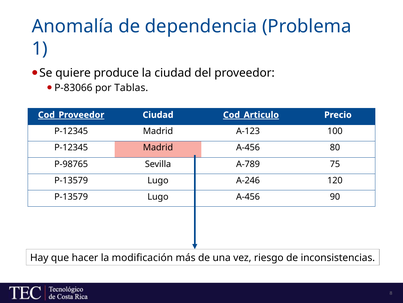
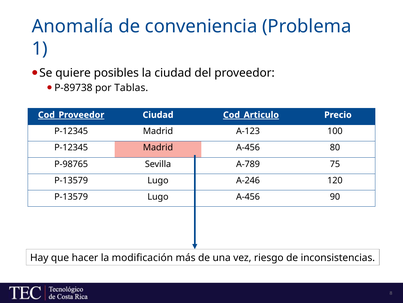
dependencia: dependencia -> conveniencia
produce: produce -> posibles
P-83066: P-83066 -> P-89738
